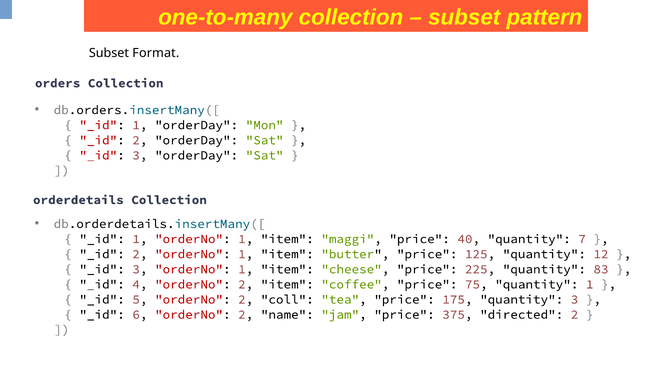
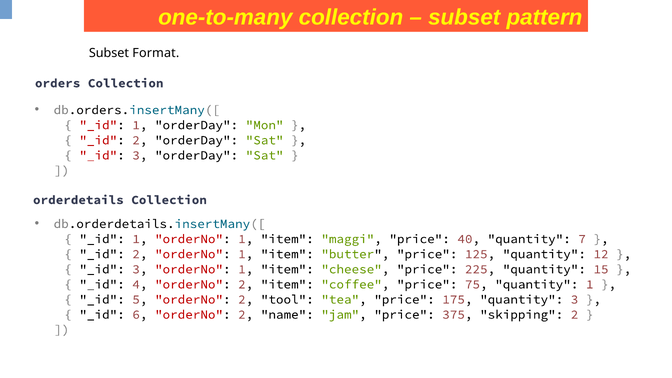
83: 83 -> 15
coll: coll -> tool
directed: directed -> skipping
